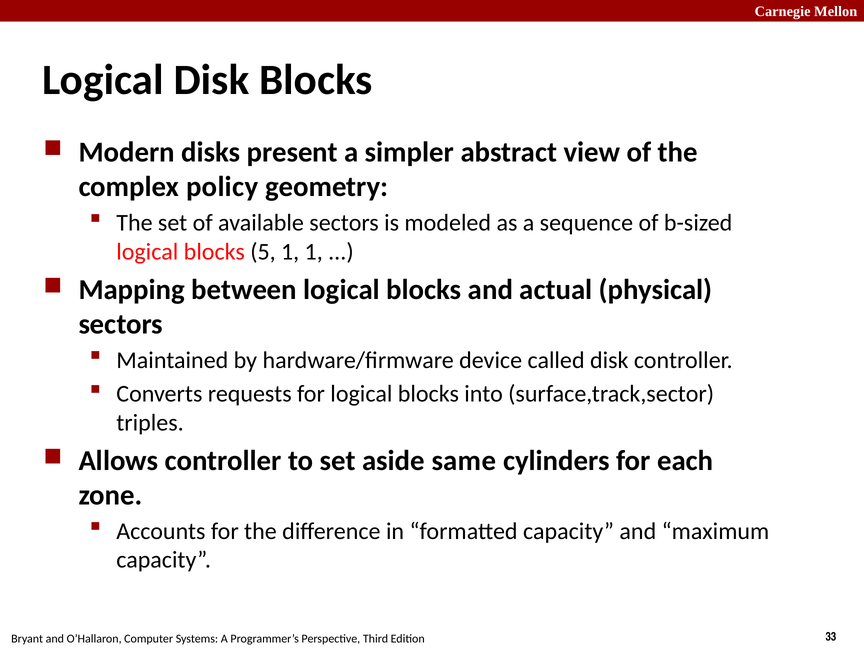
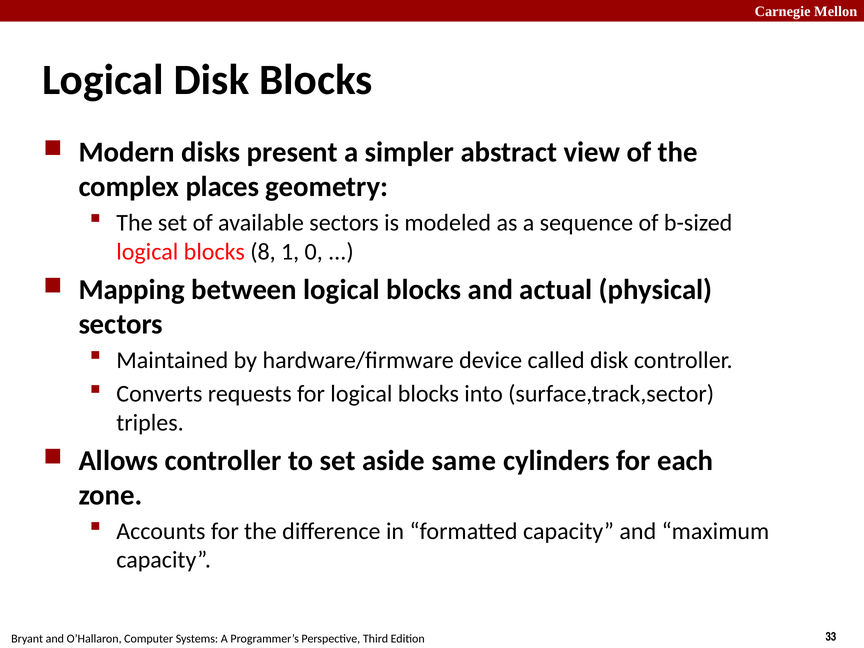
policy: policy -> places
5: 5 -> 8
1 1: 1 -> 0
